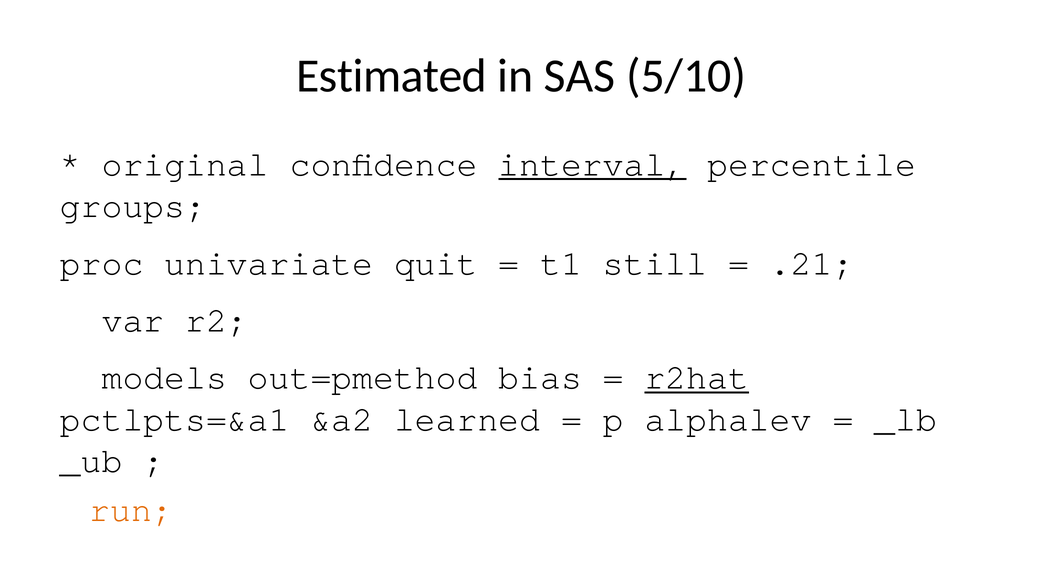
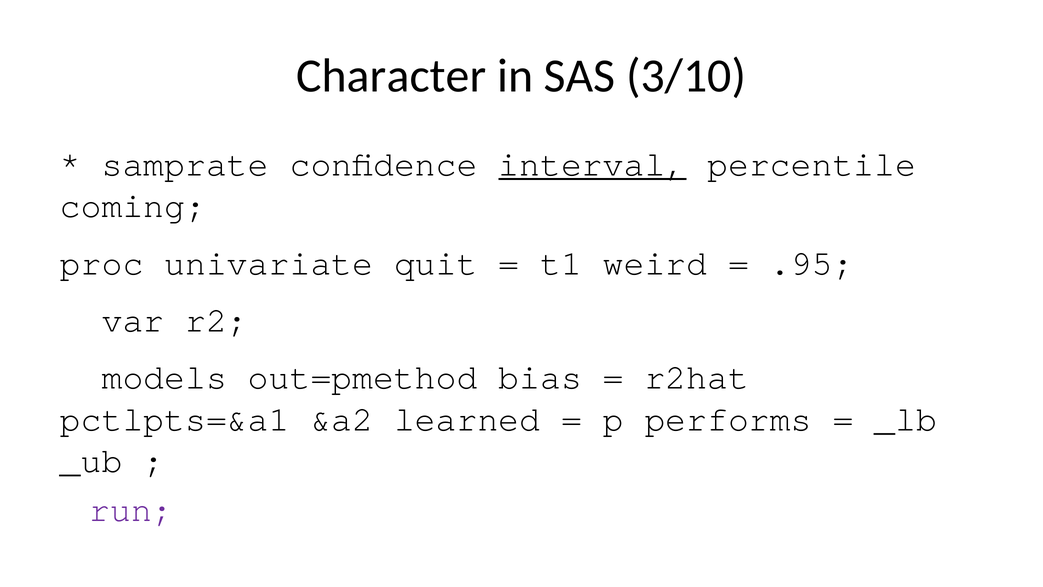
Estimated: Estimated -> Character
5/10: 5/10 -> 3/10
original: original -> samprate
groups: groups -> coming
still: still -> weird
.21: .21 -> .95
r2hat underline: present -> none
alphalev: alphalev -> performs
run colour: orange -> purple
